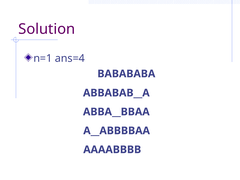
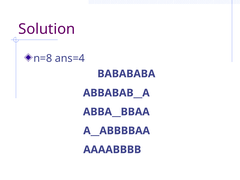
n=1: n=1 -> n=8
